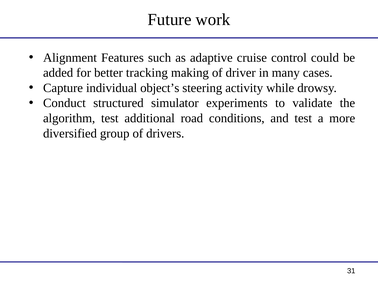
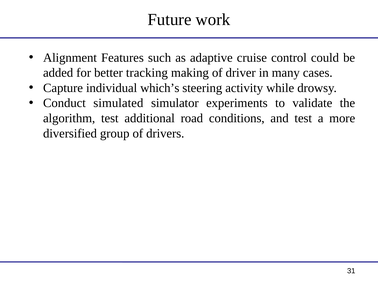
object’s: object’s -> which’s
structured: structured -> simulated
